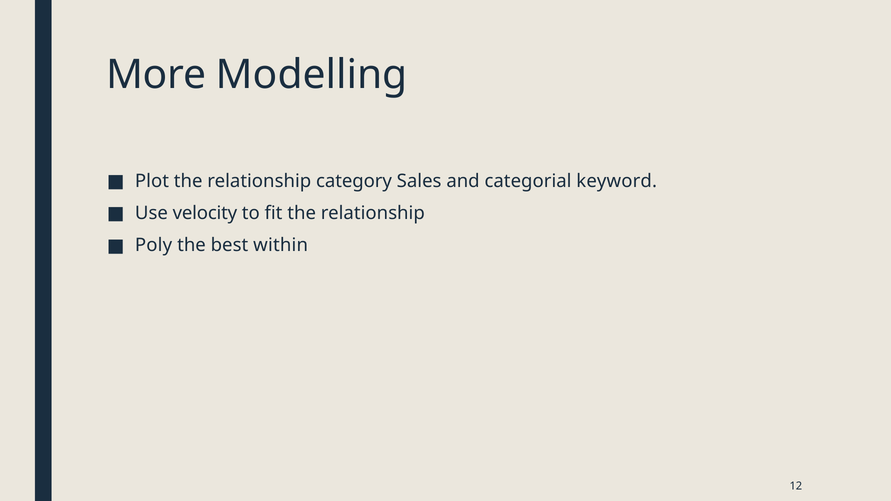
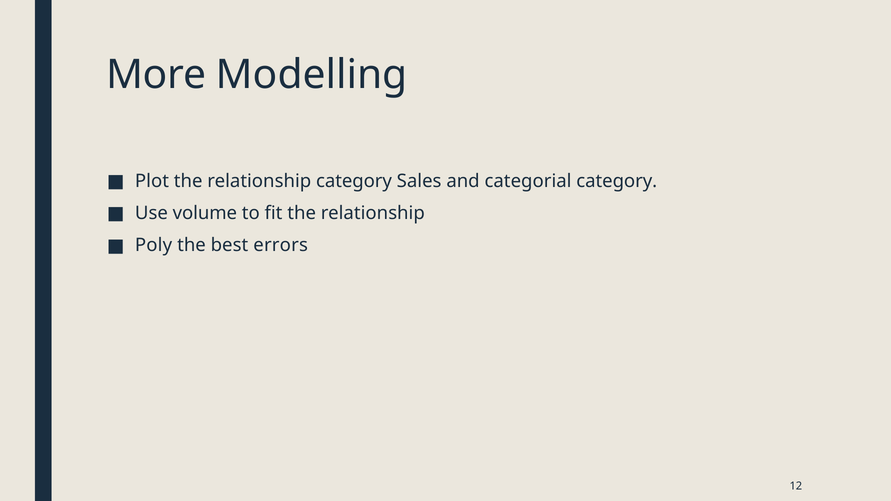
categorial keyword: keyword -> category
velocity: velocity -> volume
within: within -> errors
